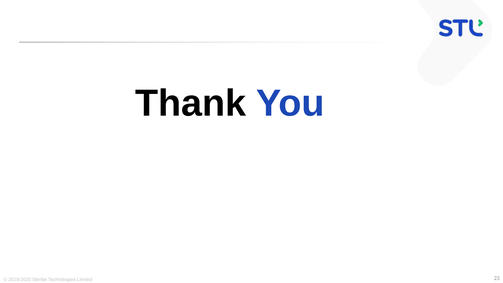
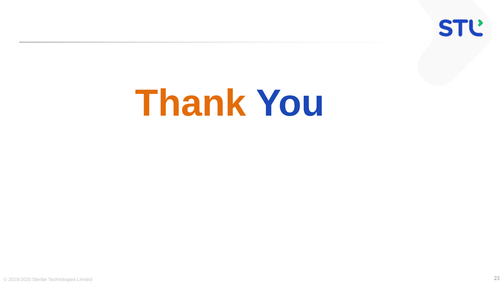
Thank colour: black -> orange
